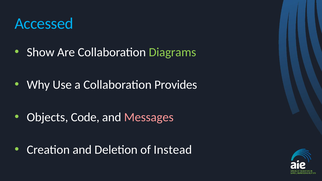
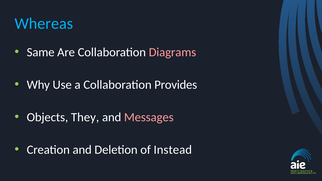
Accessed: Accessed -> Whereas
Show: Show -> Same
Diagrams colour: light green -> pink
Code: Code -> They
